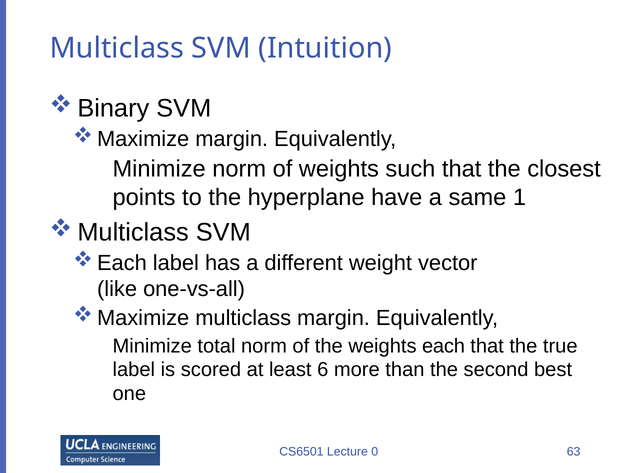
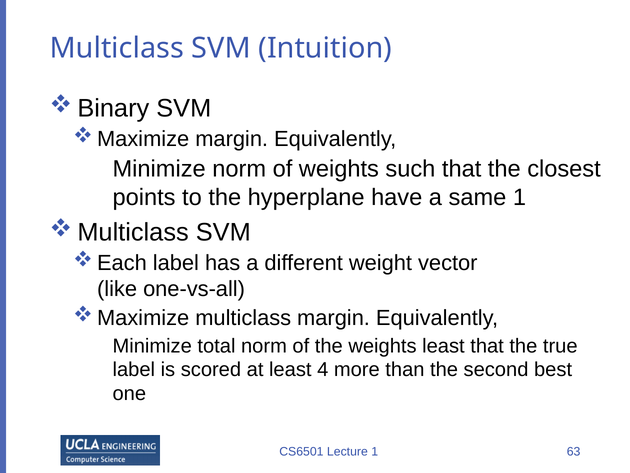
weights each: each -> least
6: 6 -> 4
Lecture 0: 0 -> 1
